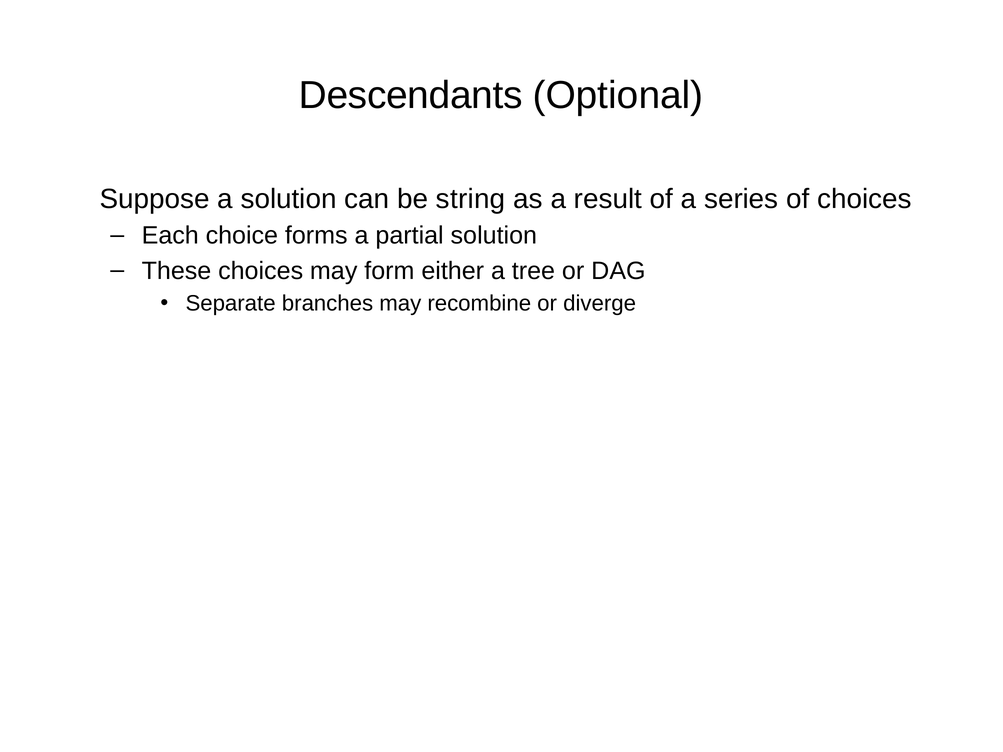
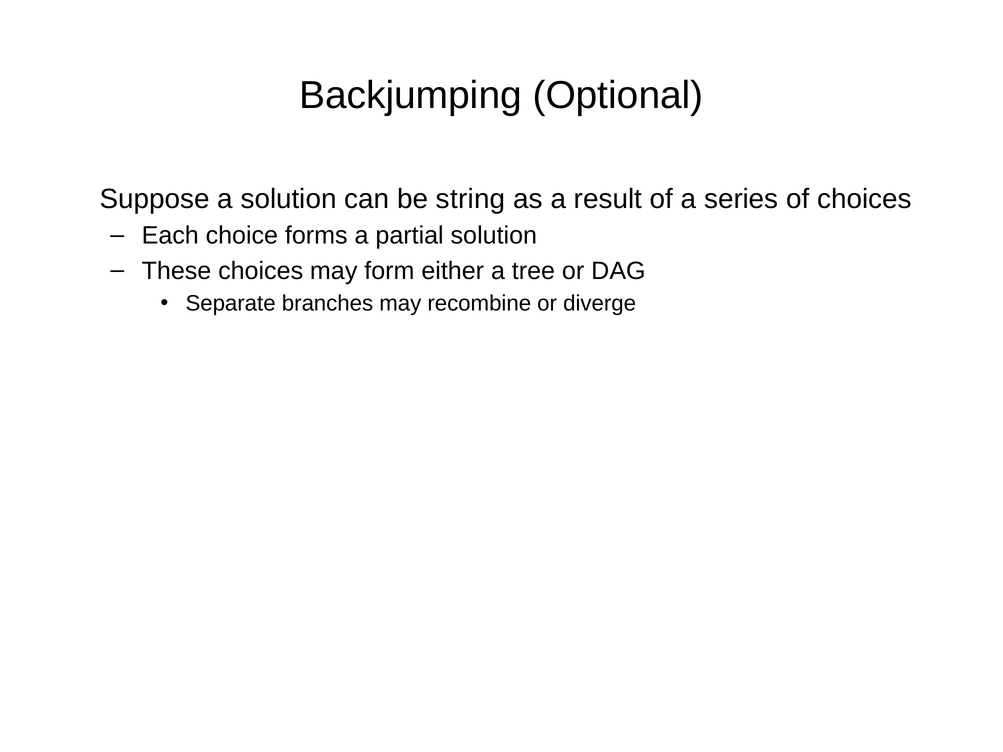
Descendants: Descendants -> Backjumping
